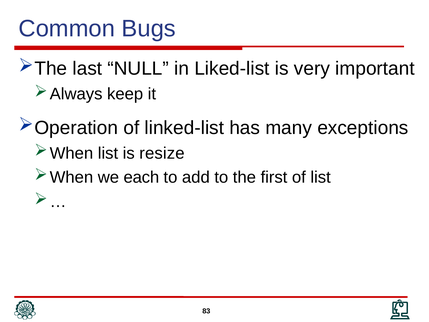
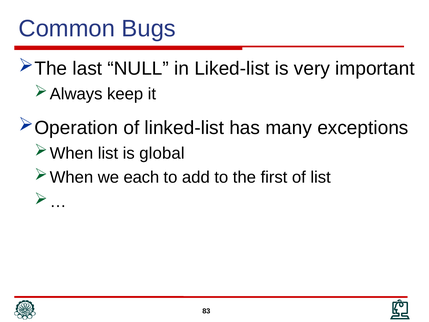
resize: resize -> global
